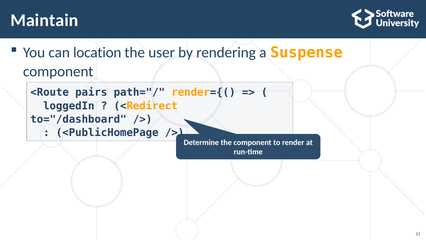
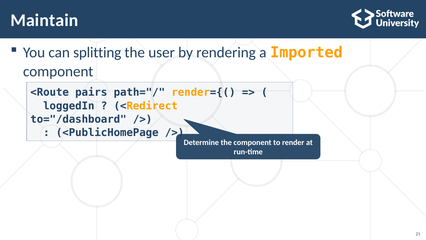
location: location -> splitting
Suspense: Suspense -> Imported
